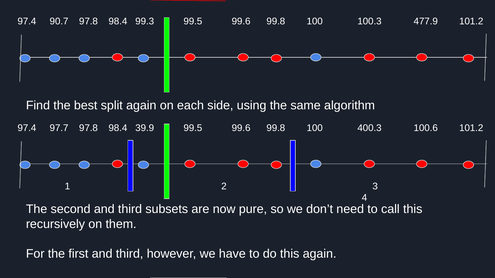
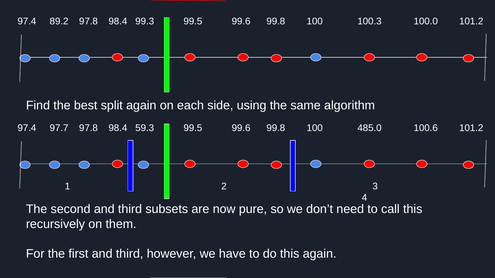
90.7: 90.7 -> 89.2
477.9: 477.9 -> 100.0
39.9: 39.9 -> 59.3
400.3: 400.3 -> 485.0
